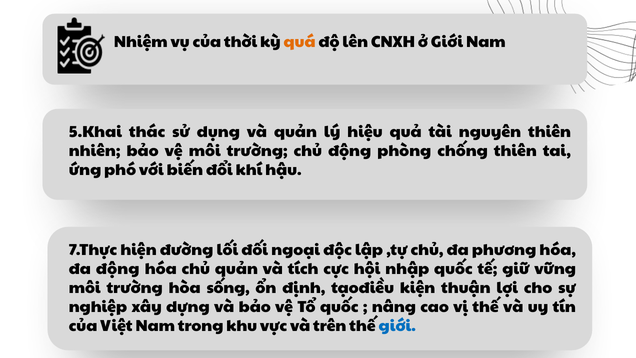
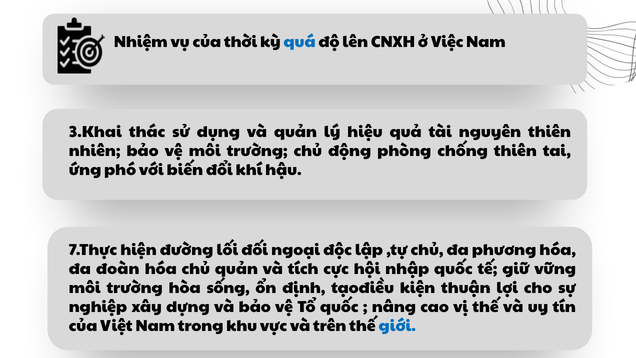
quá colour: orange -> blue
ở Giới: Giới -> Việc
5.Khai: 5.Khai -> 3.Khai
đa động: động -> đoàn
